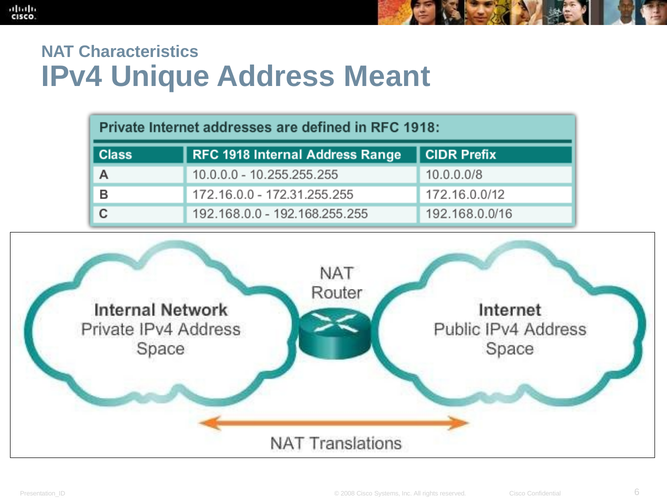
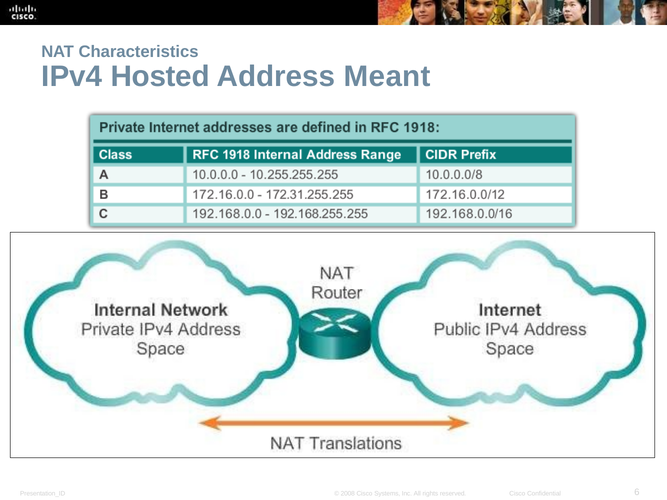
Unique: Unique -> Hosted
